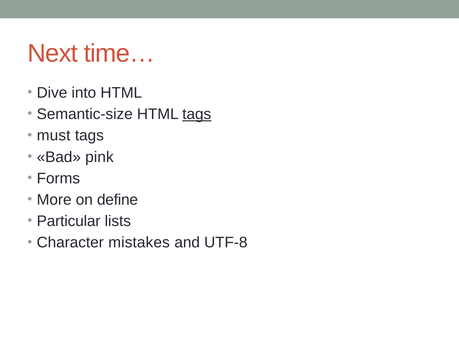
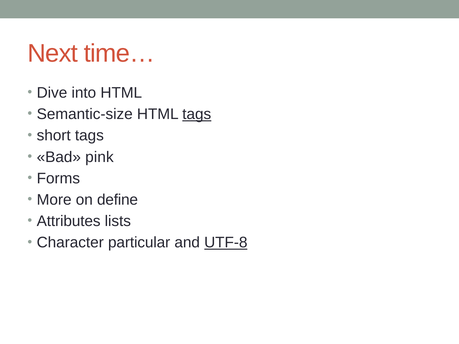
must: must -> short
Particular: Particular -> Attributes
mistakes: mistakes -> particular
UTF-8 underline: none -> present
